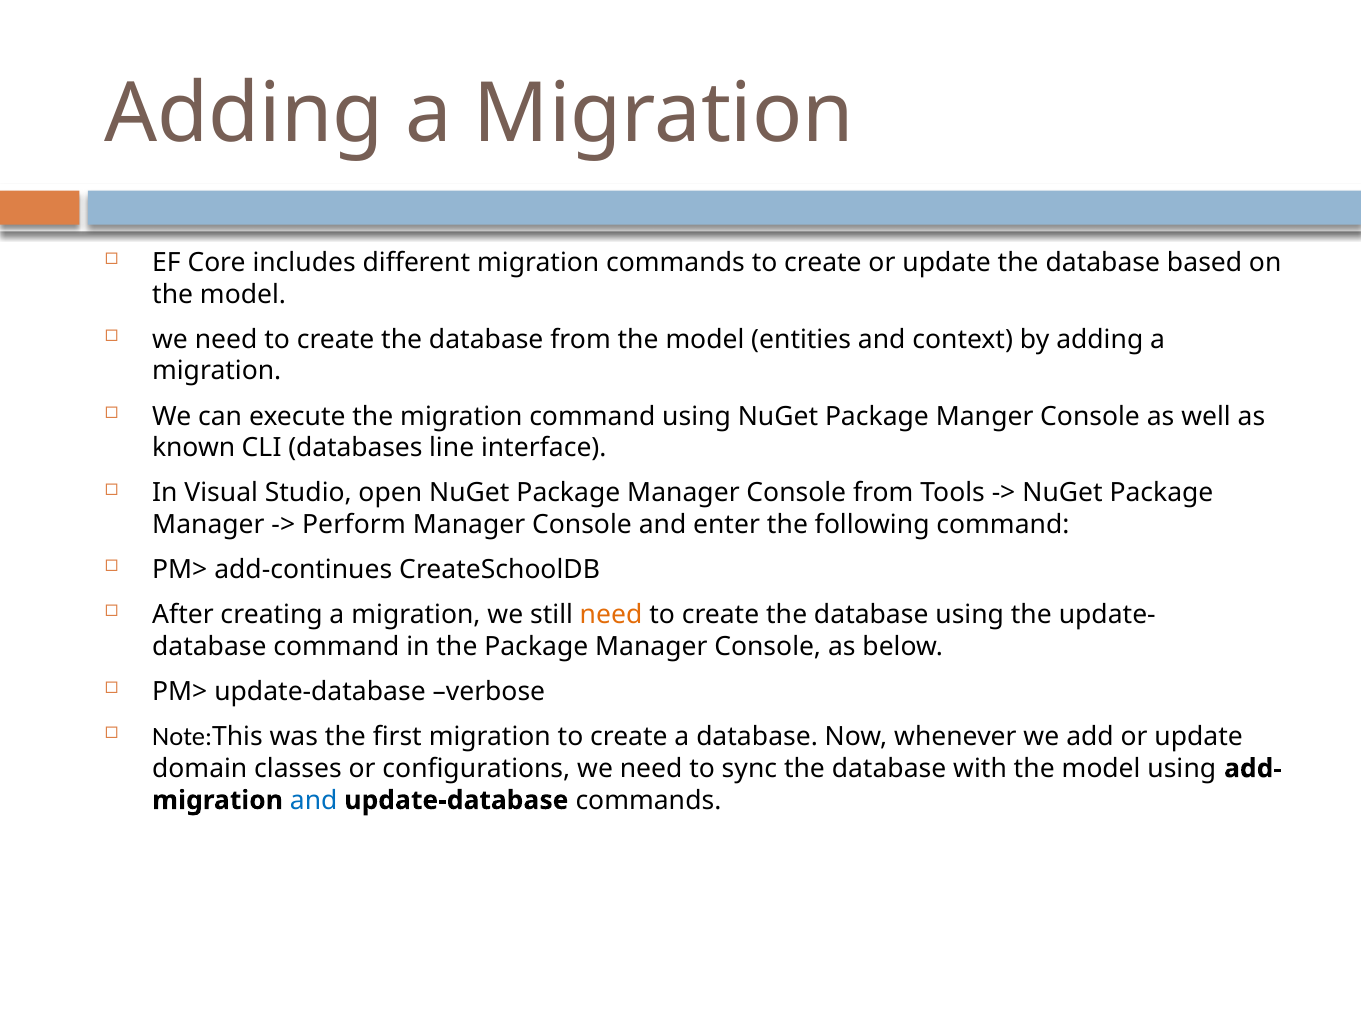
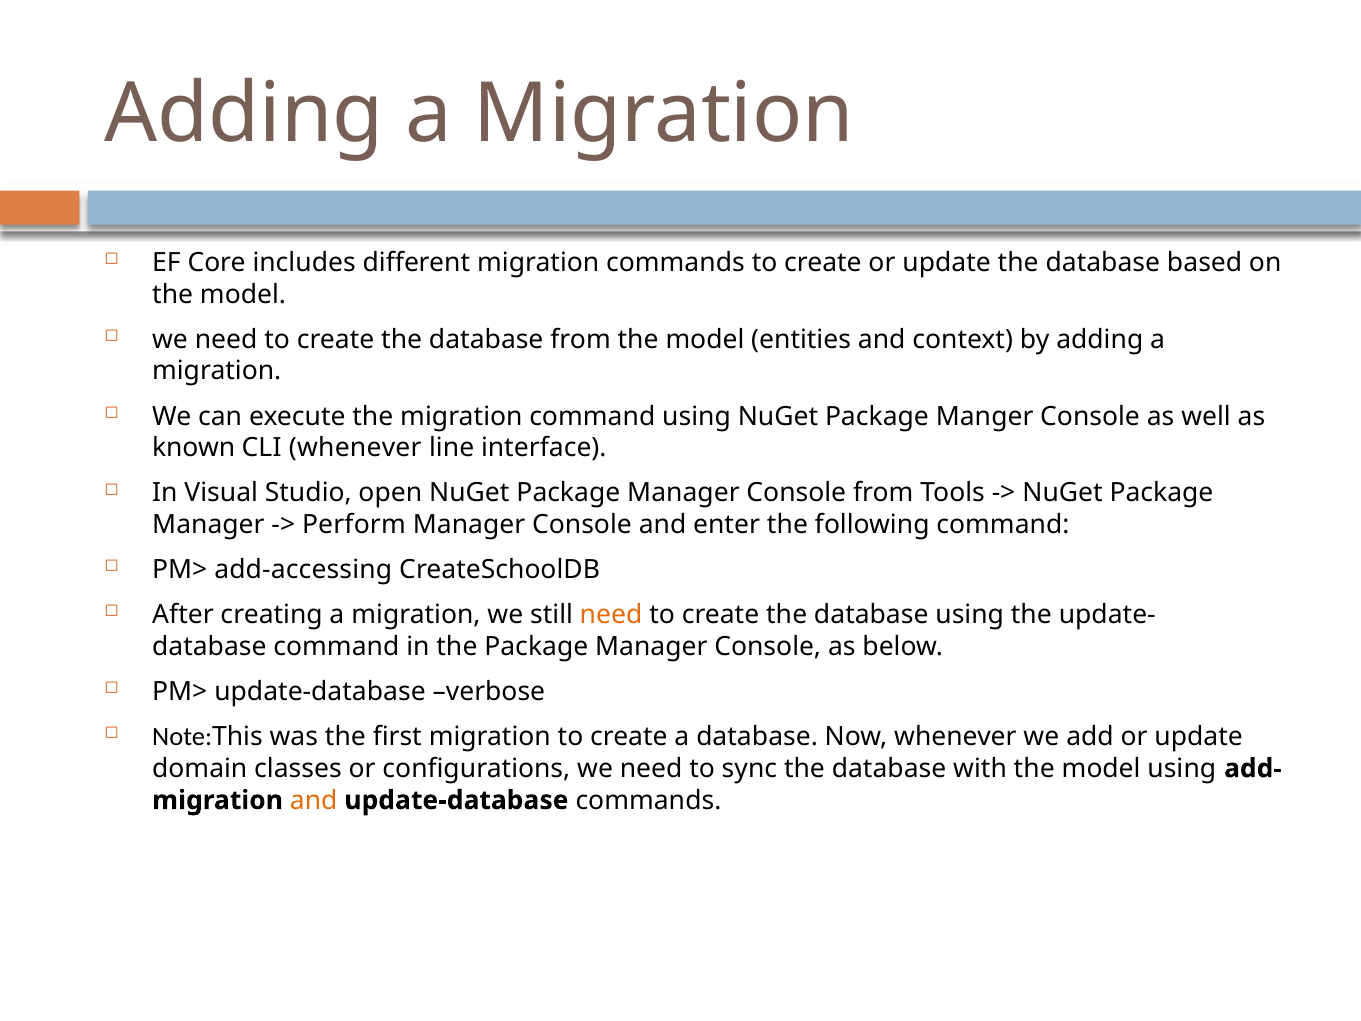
CLI databases: databases -> whenever
add-continues: add-continues -> add-accessing
and at (314, 800) colour: blue -> orange
